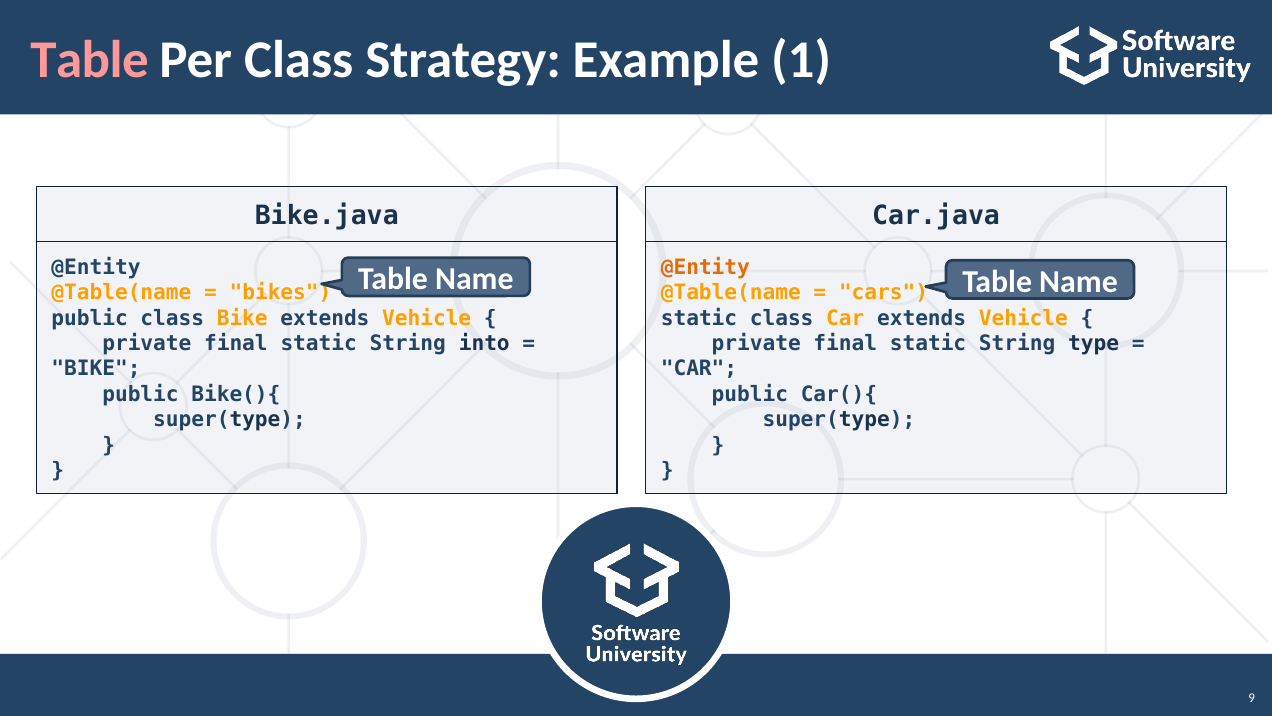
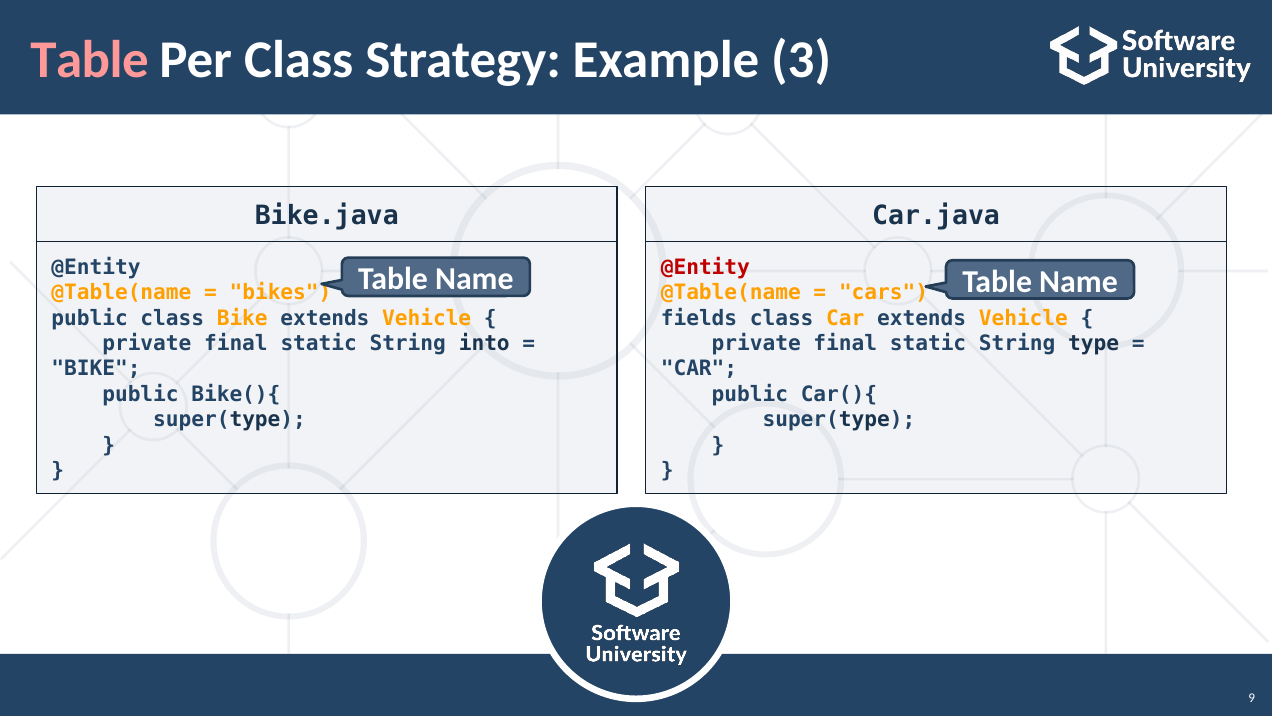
1: 1 -> 3
@Entity at (705, 267) colour: orange -> red
static at (699, 318): static -> fields
